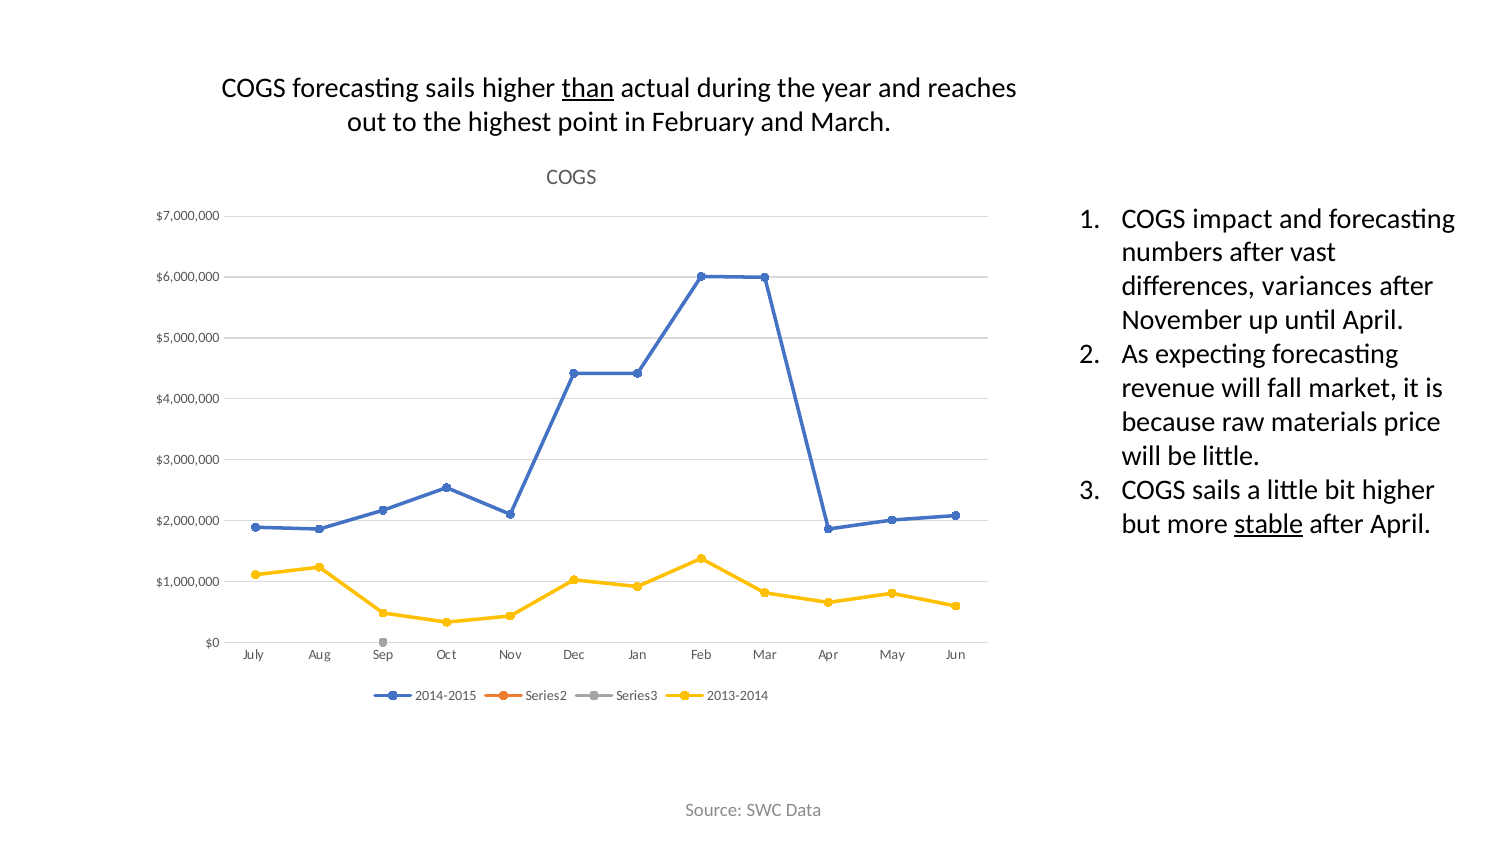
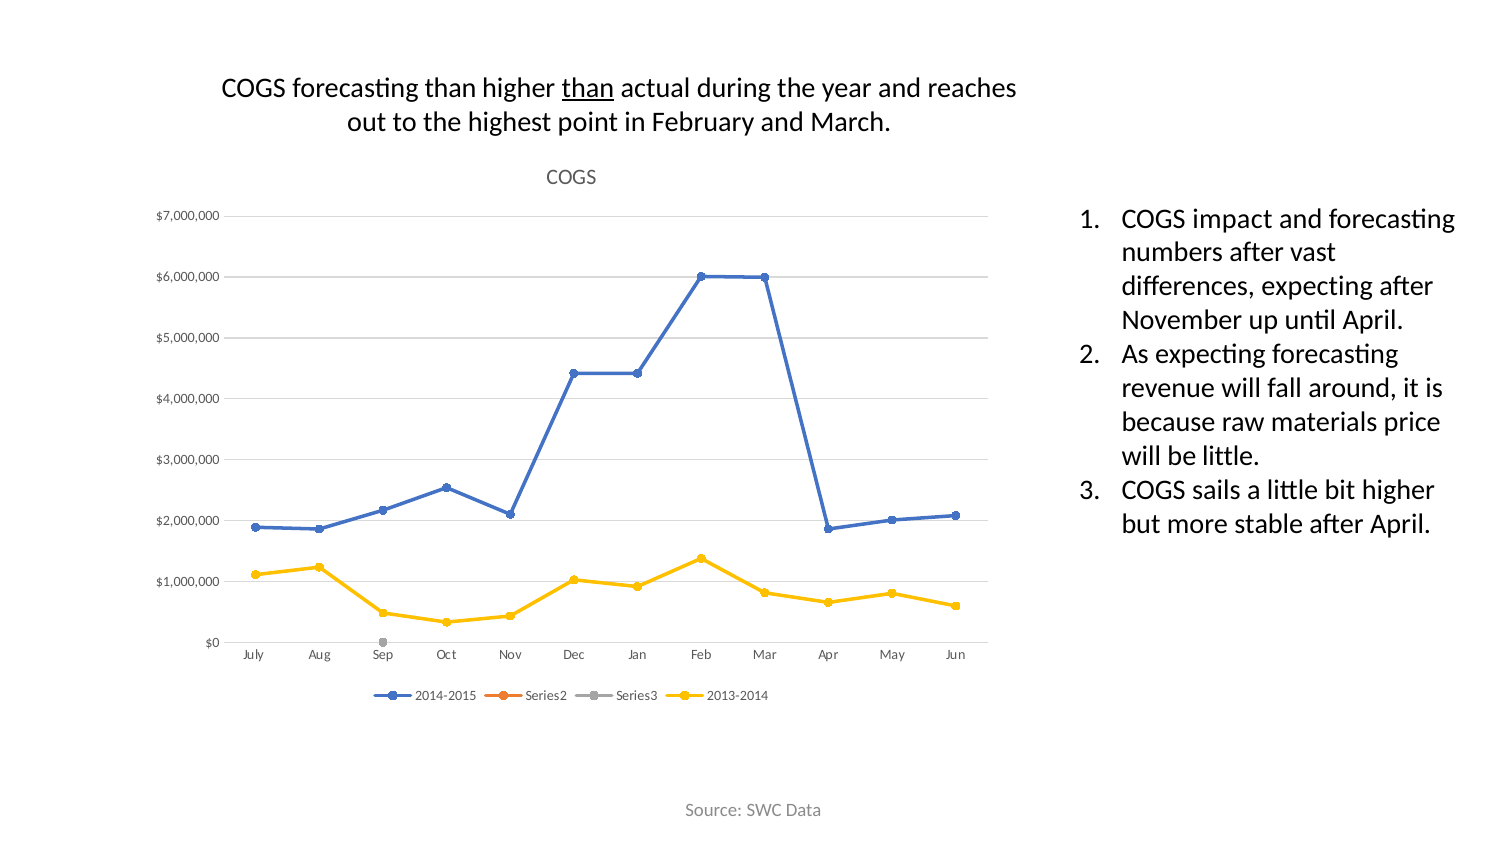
forecasting sails: sails -> than
differences variances: variances -> expecting
market: market -> around
stable underline: present -> none
